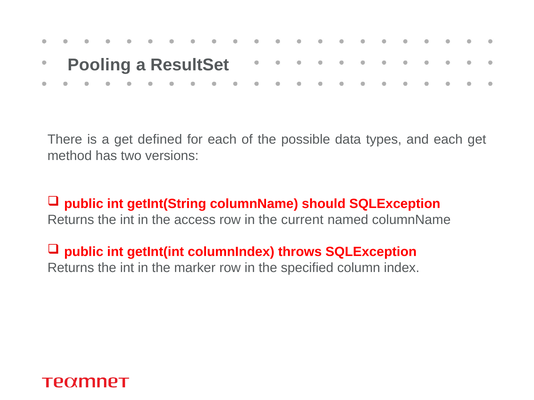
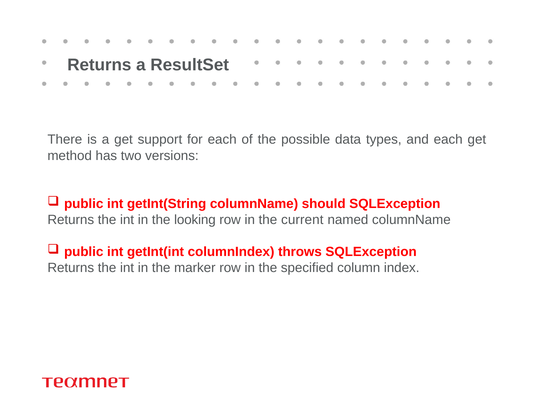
Pooling at (99, 65): Pooling -> Returns
defined: defined -> support
access: access -> looking
